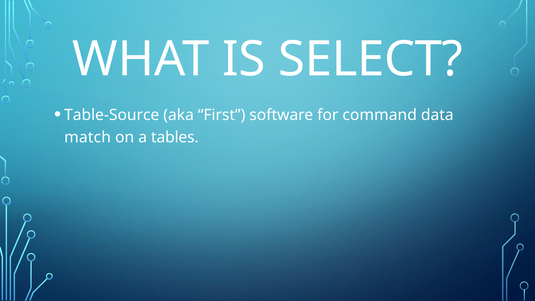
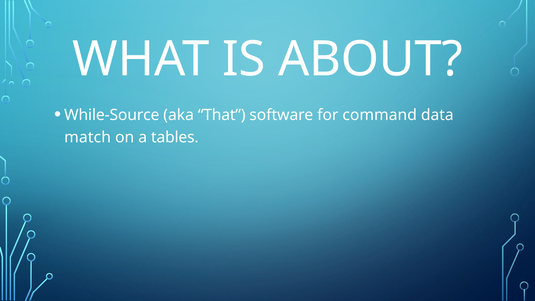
SELECT: SELECT -> ABOUT
Table-Source: Table-Source -> While-Source
First: First -> That
